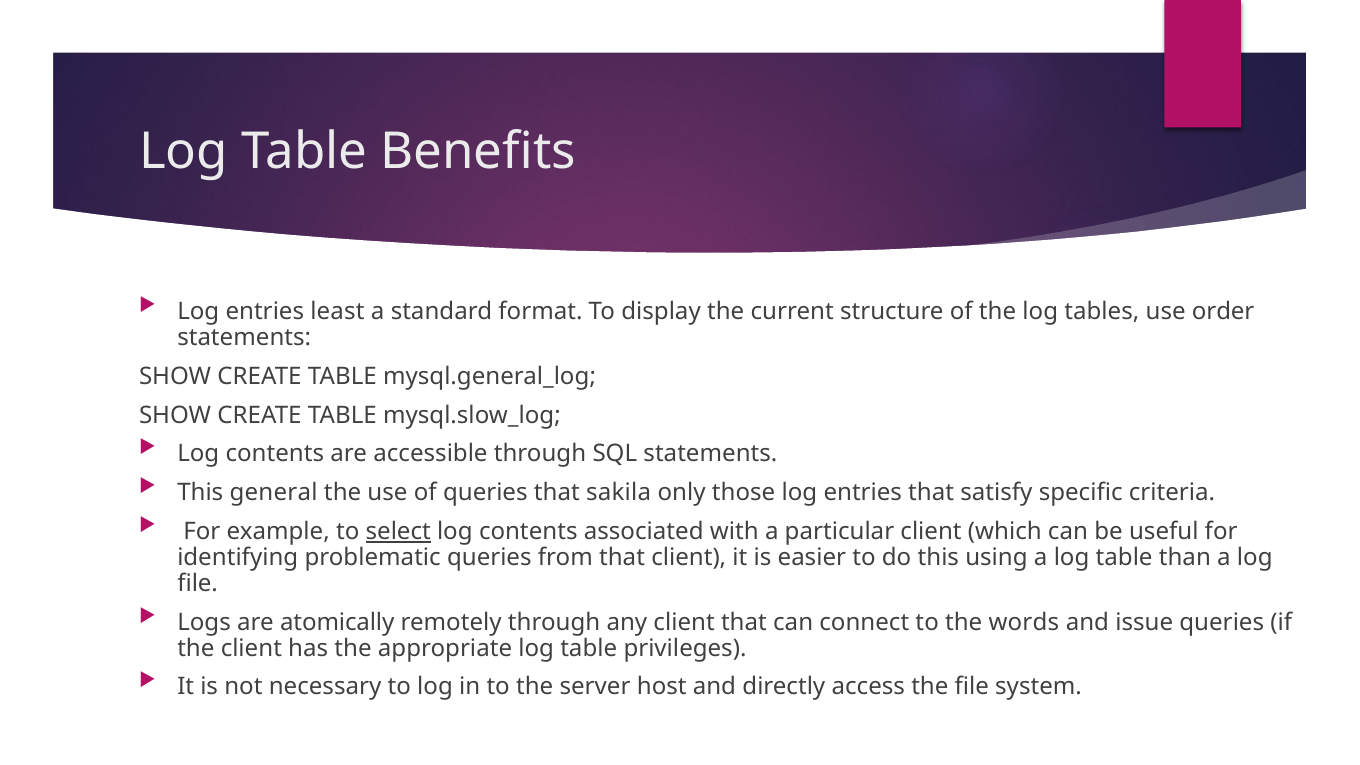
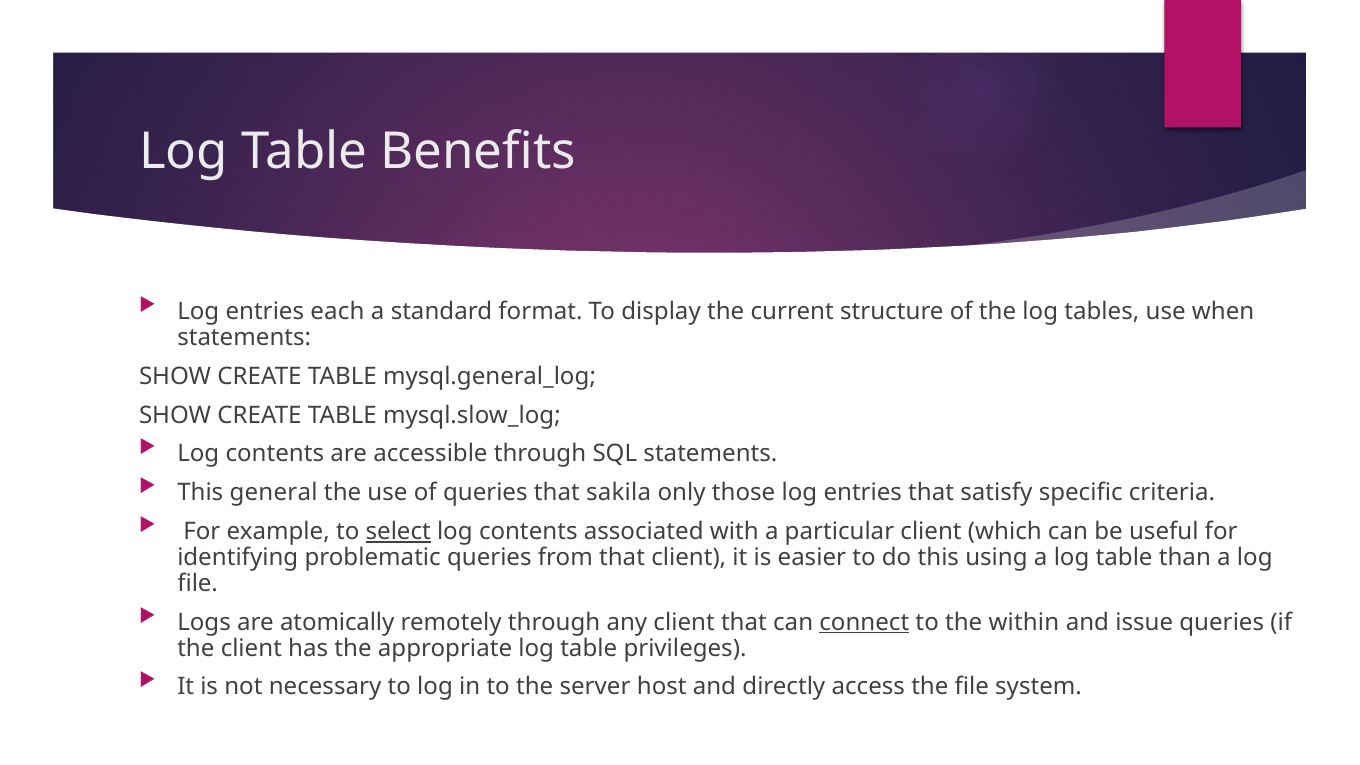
least: least -> each
order: order -> when
connect underline: none -> present
words: words -> within
